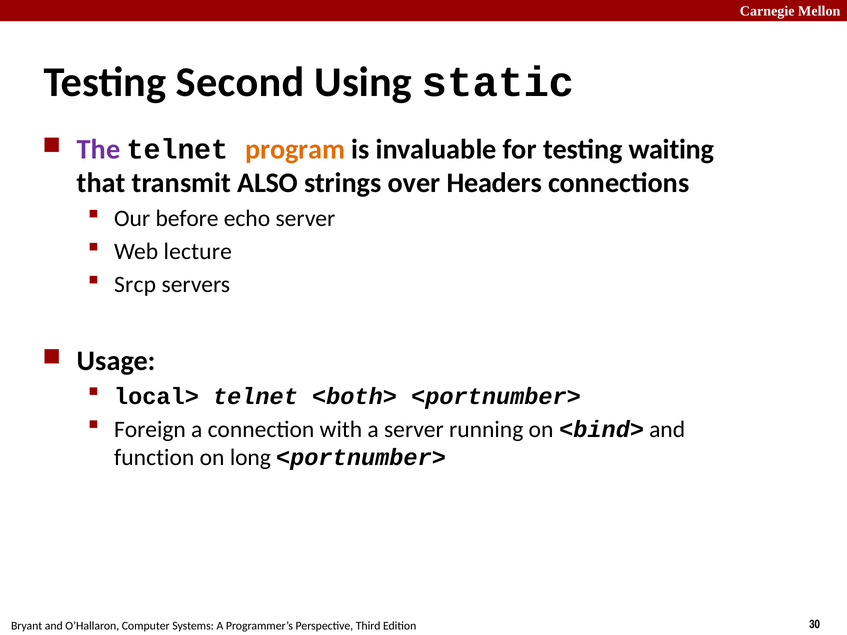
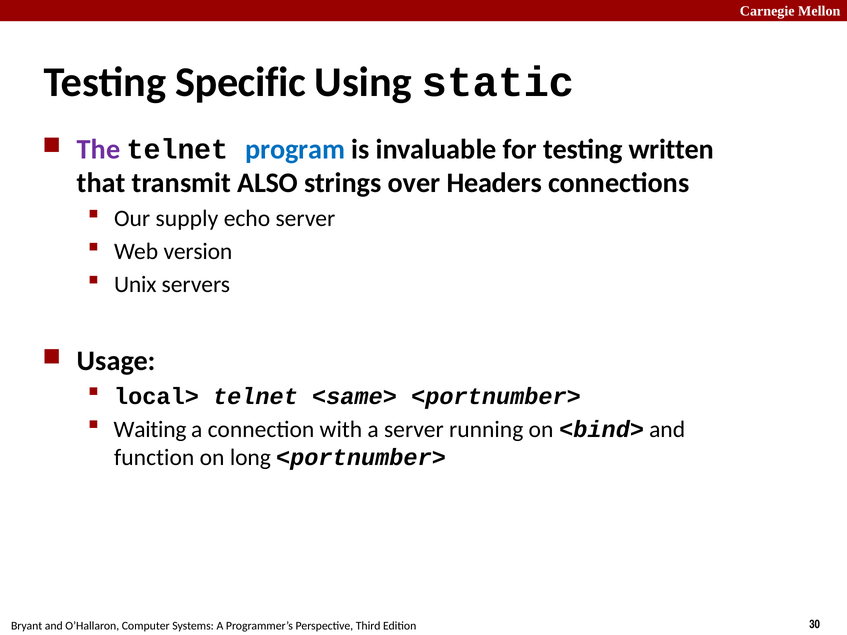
Second: Second -> Specific
program colour: orange -> blue
waiting: waiting -> written
before: before -> supply
lecture: lecture -> version
Srcp: Srcp -> Unix
<both>: <both> -> <same>
Foreign: Foreign -> Waiting
